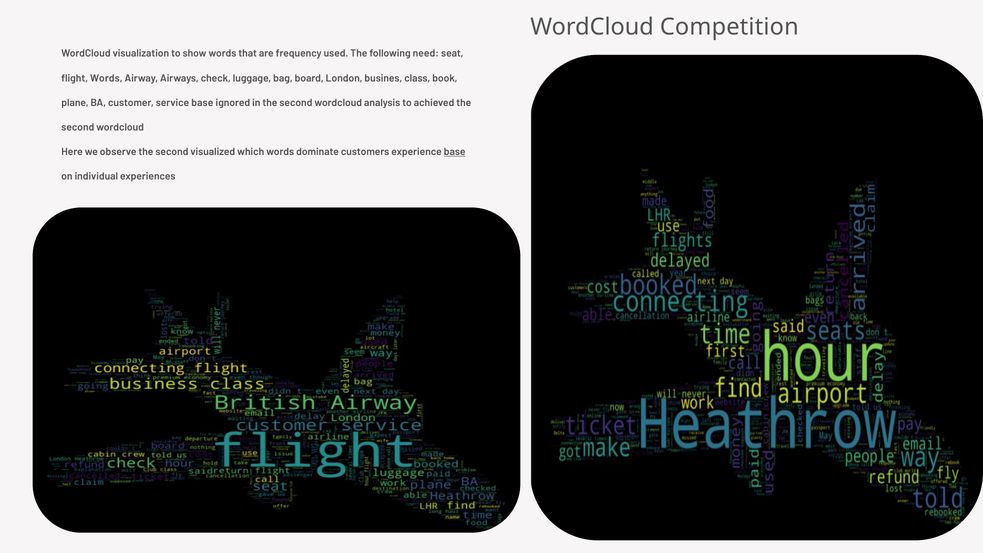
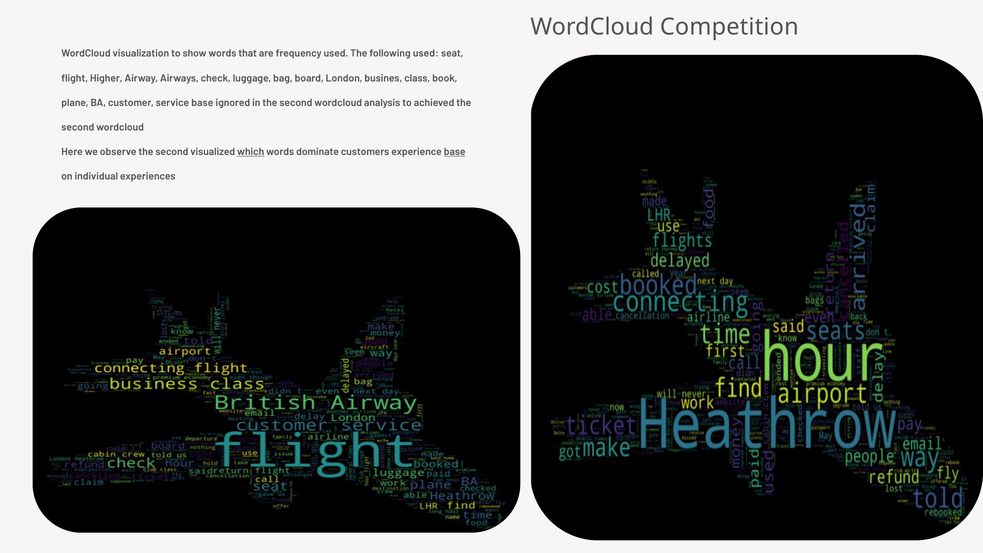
following need: need -> used
flight Words: Words -> Higher
which underline: none -> present
